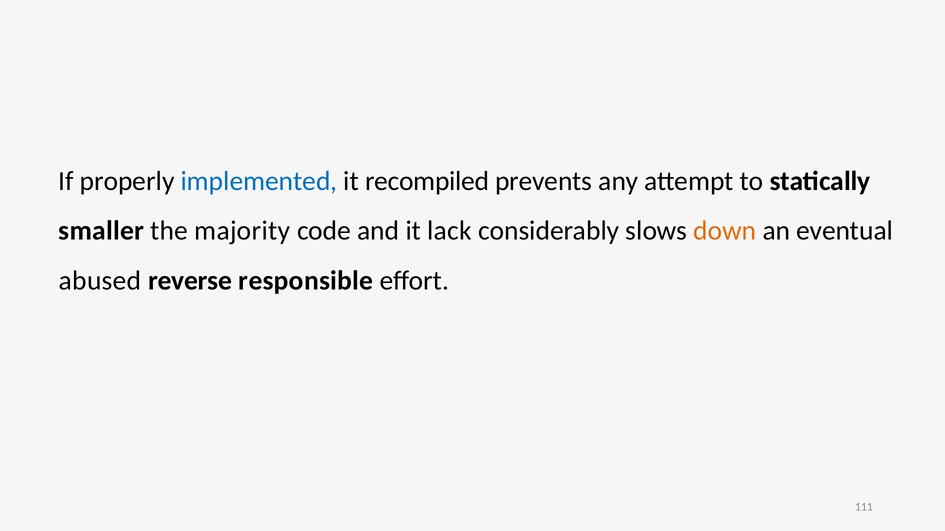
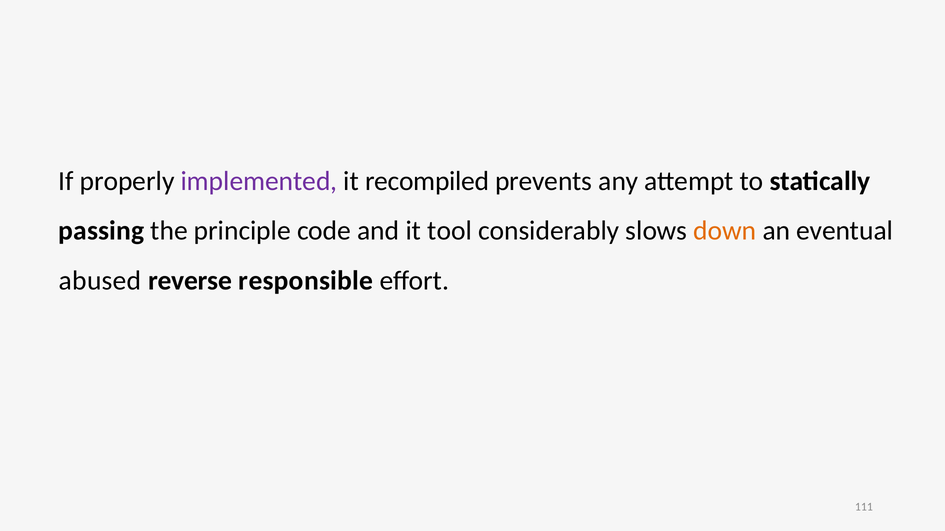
implemented colour: blue -> purple
smaller: smaller -> passing
majority: majority -> principle
lack: lack -> tool
